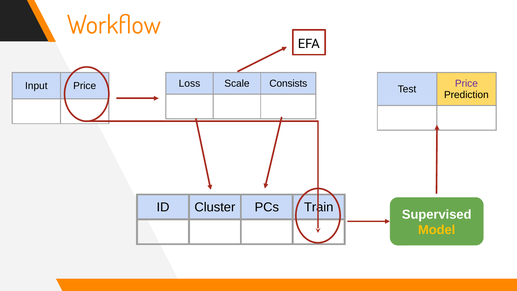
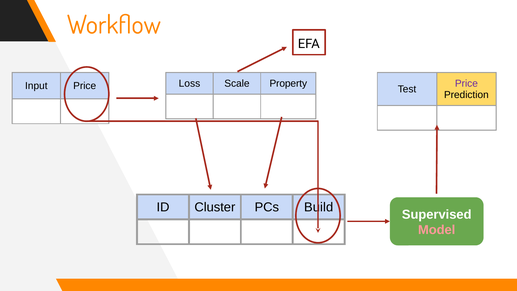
Consists: Consists -> Property
Train: Train -> Build
Model colour: yellow -> pink
